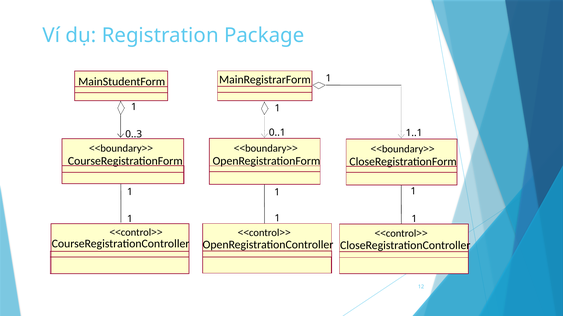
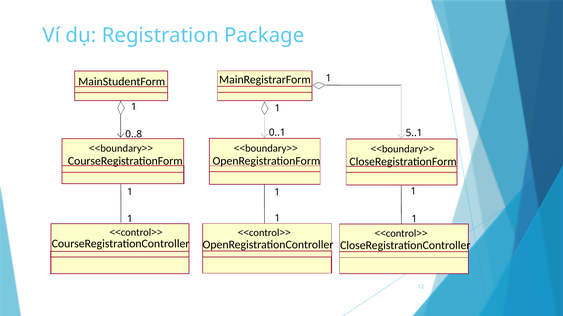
1..1: 1..1 -> 5..1
0..3: 0..3 -> 0..8
